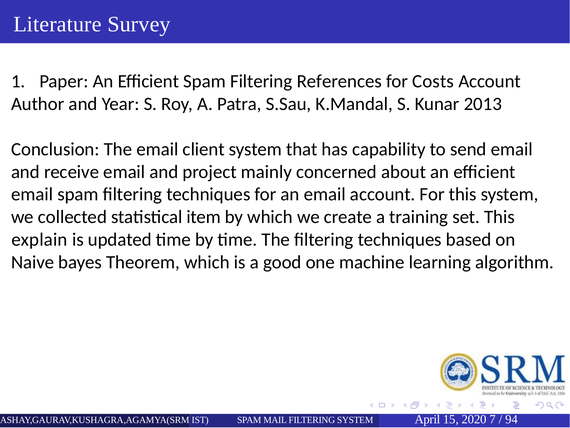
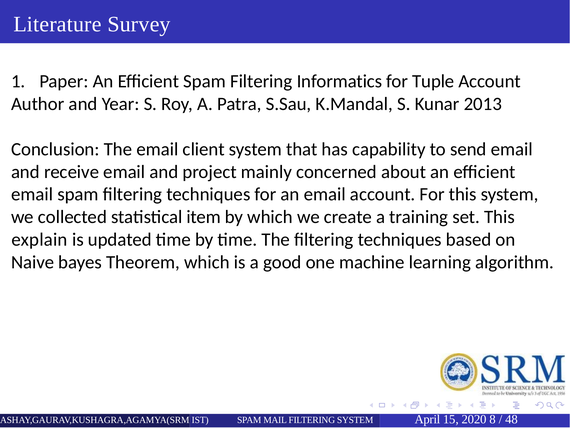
References: References -> Informatics
Costs: Costs -> Tuple
7: 7 -> 8
94: 94 -> 48
